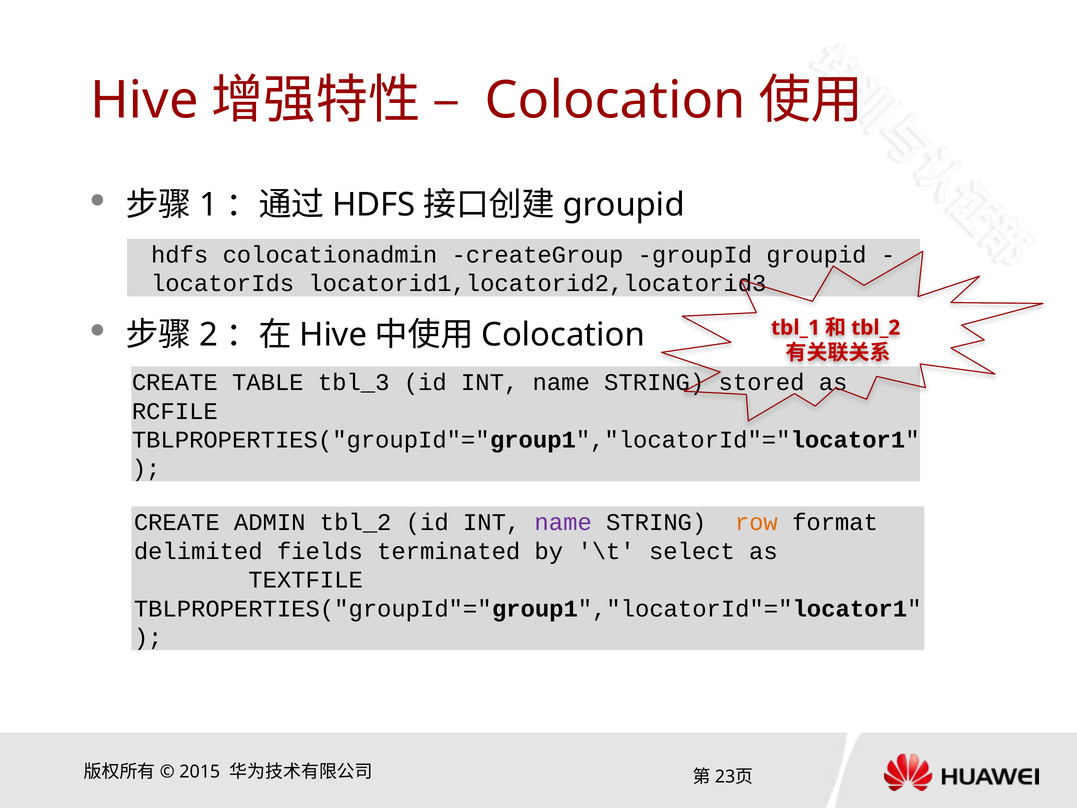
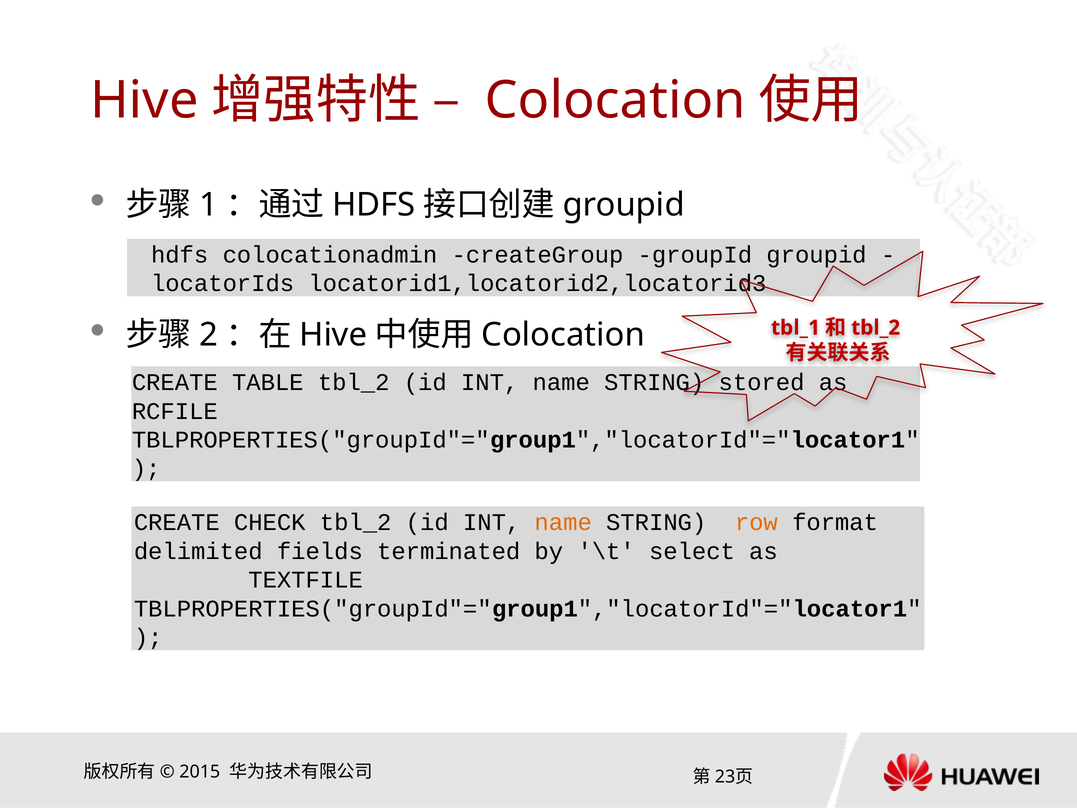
TABLE tbl_3: tbl_3 -> tbl_2
ADMIN: ADMIN -> CHECK
name at (563, 522) colour: purple -> orange
